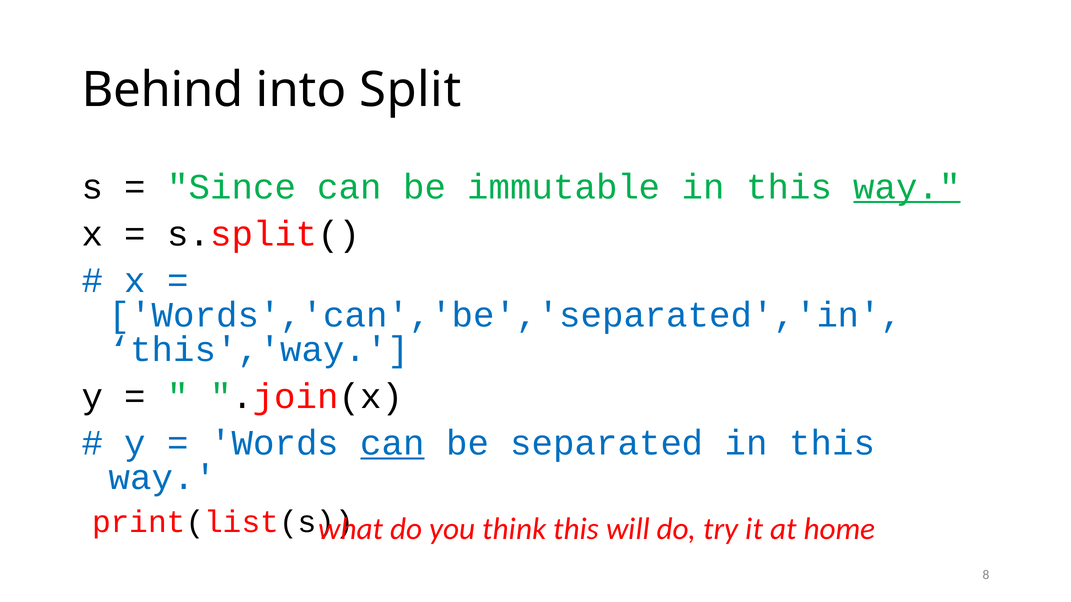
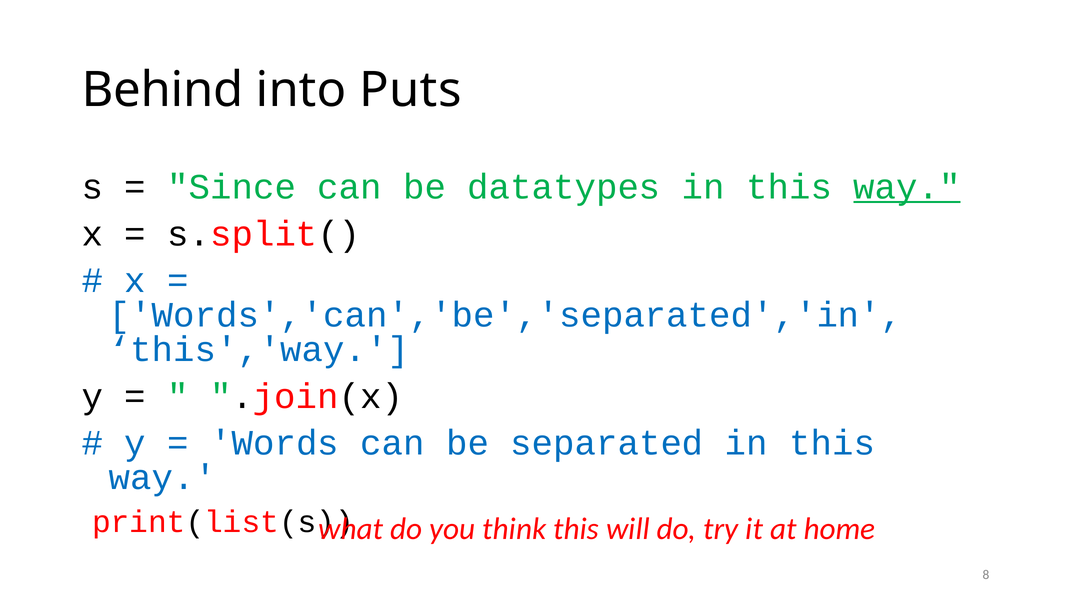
Split: Split -> Puts
immutable: immutable -> datatypes
can at (392, 444) underline: present -> none
